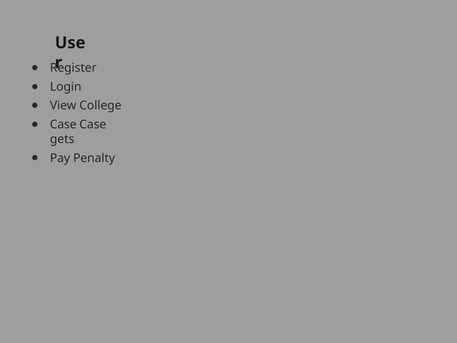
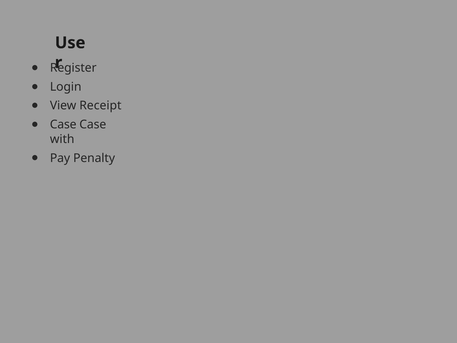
College: College -> Receipt
gets: gets -> with
